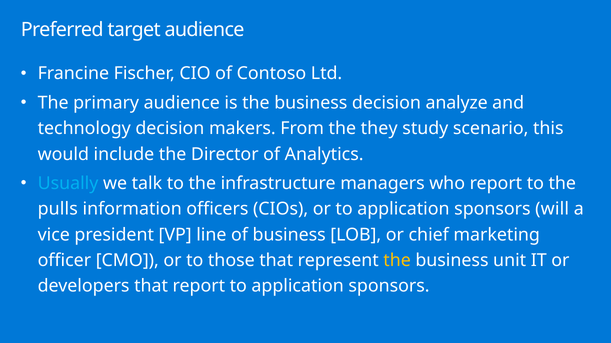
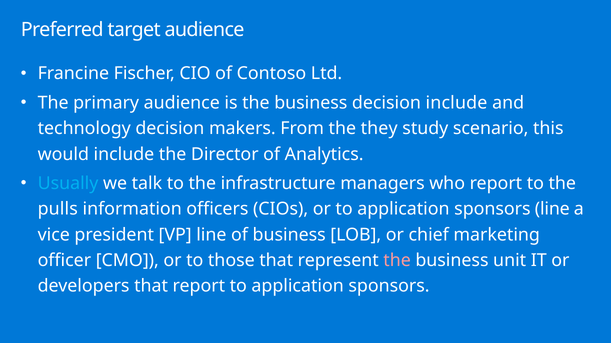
decision analyze: analyze -> include
sponsors will: will -> line
the at (397, 261) colour: yellow -> pink
